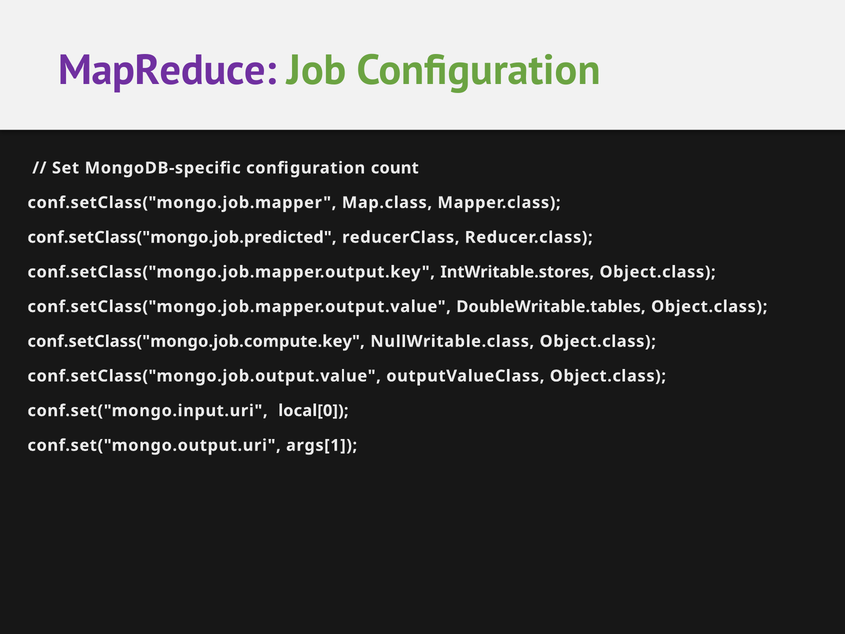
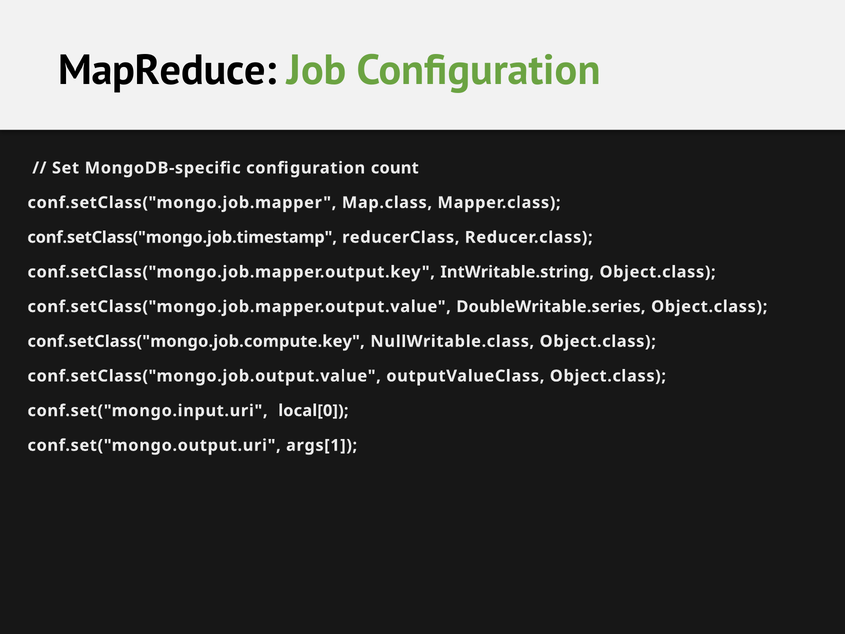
MapReduce colour: purple -> black
conf.setClass("mongo.job.predicted: conf.setClass("mongo.job.predicted -> conf.setClass("mongo.job.timestamp
IntWritable.stores: IntWritable.stores -> IntWritable.string
DoubleWritable.tables: DoubleWritable.tables -> DoubleWritable.series
